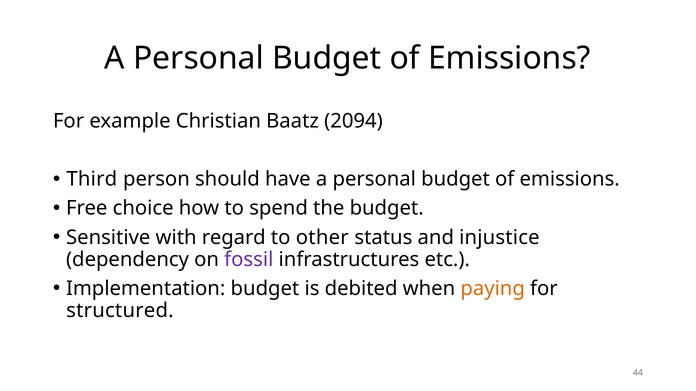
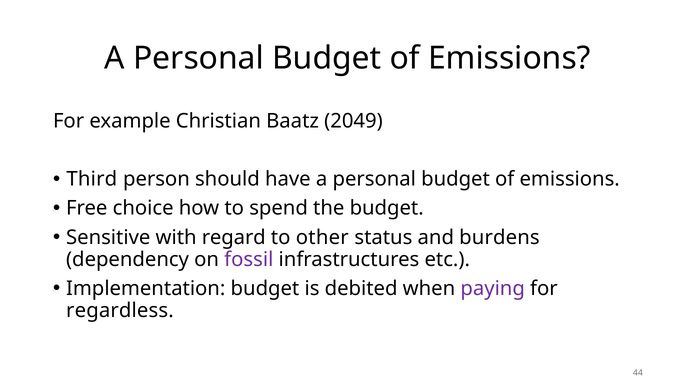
2094: 2094 -> 2049
injustice: injustice -> burdens
paying colour: orange -> purple
structured: structured -> regardless
